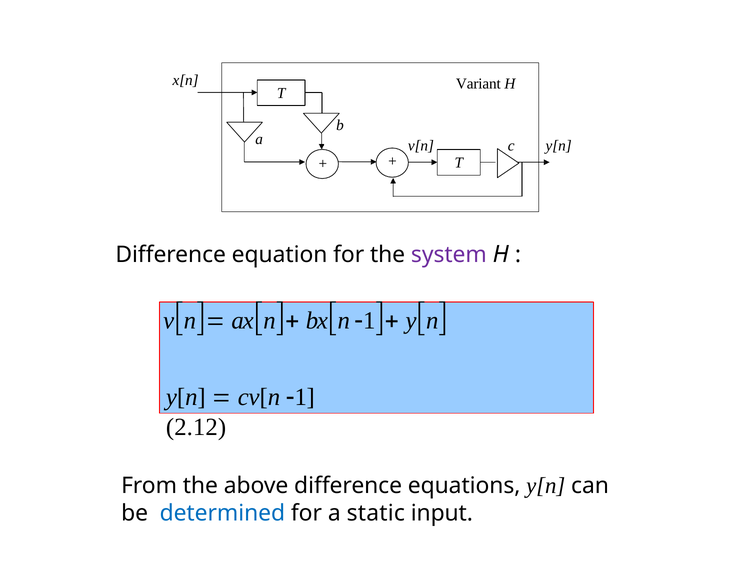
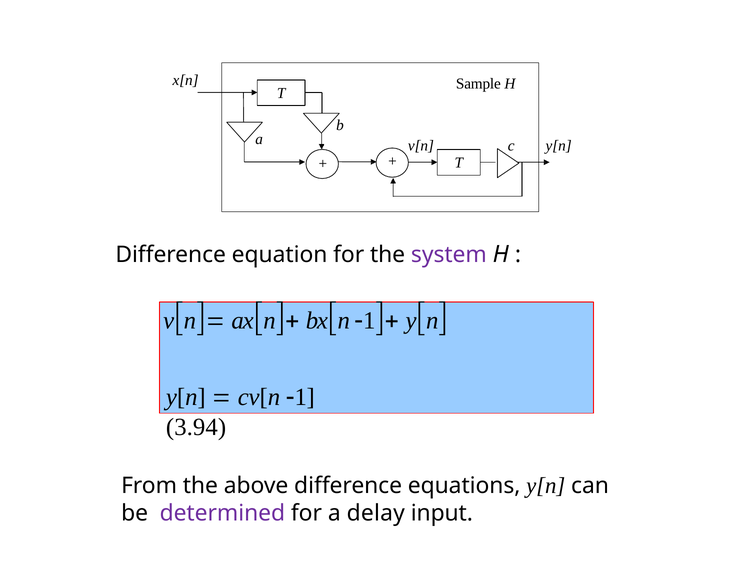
Variant: Variant -> Sample
2.12: 2.12 -> 3.94
determined colour: blue -> purple
static: static -> delay
